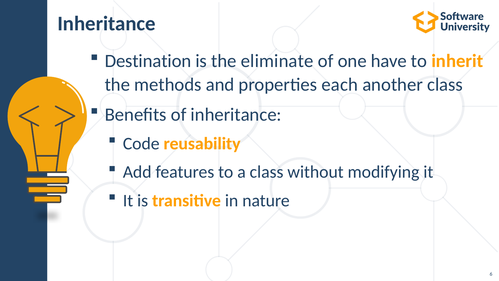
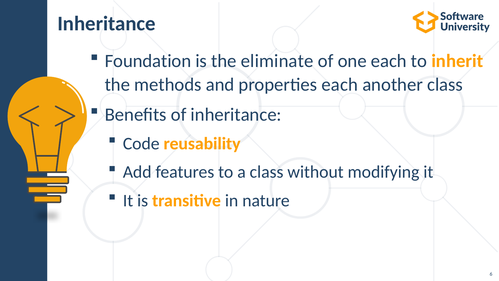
Destination: Destination -> Foundation
one have: have -> each
